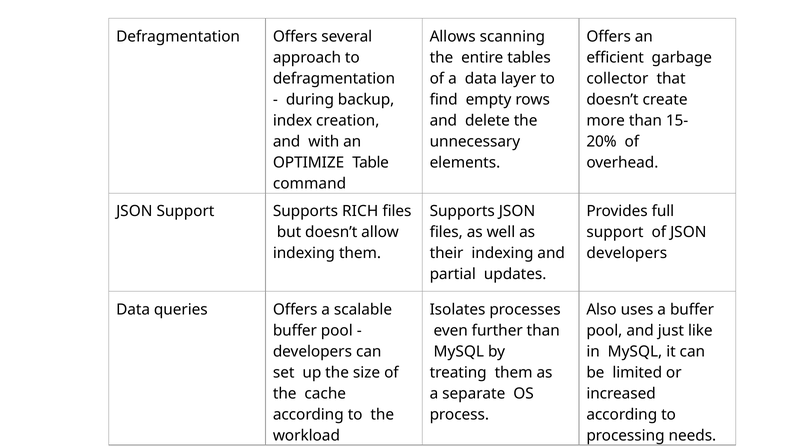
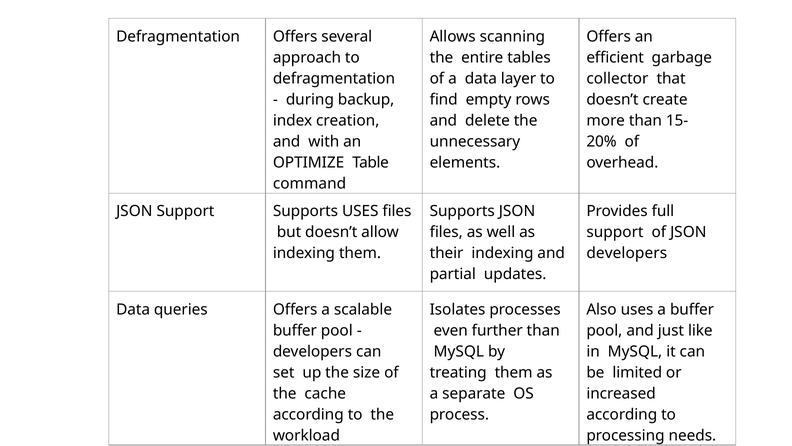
Supports RICH: RICH -> USES
